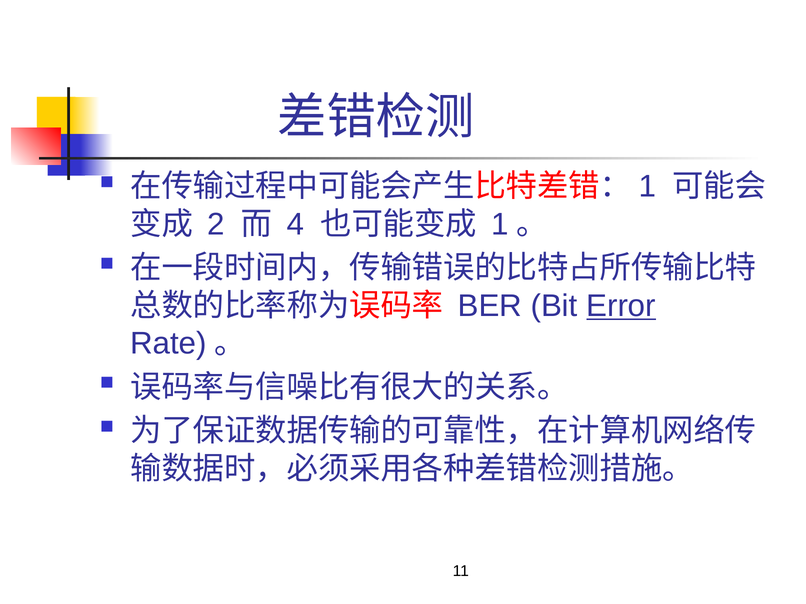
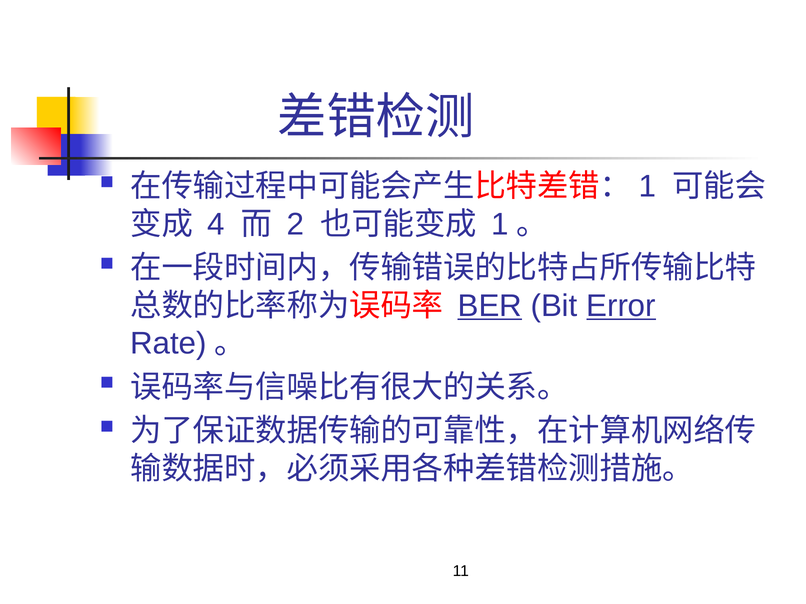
2: 2 -> 4
4: 4 -> 2
BER underline: none -> present
